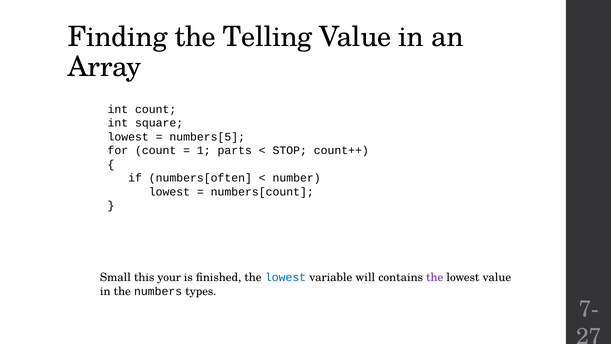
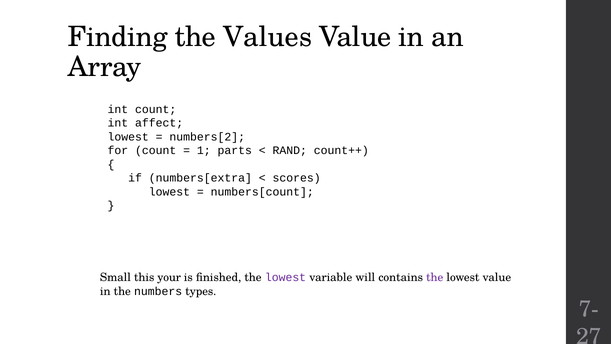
Telling: Telling -> Values
square: square -> affect
numbers[5: numbers[5 -> numbers[2
STOP: STOP -> RAND
numbers[often: numbers[often -> numbers[extra
number: number -> scores
lowest at (286, 277) colour: blue -> purple
